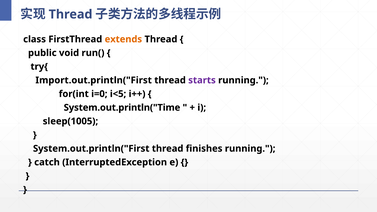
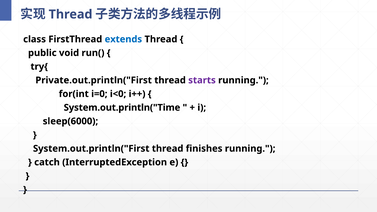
extends colour: orange -> blue
Import.out.println("First: Import.out.println("First -> Private.out.println("First
i<5: i<5 -> i<0
sleep(1005: sleep(1005 -> sleep(6000
